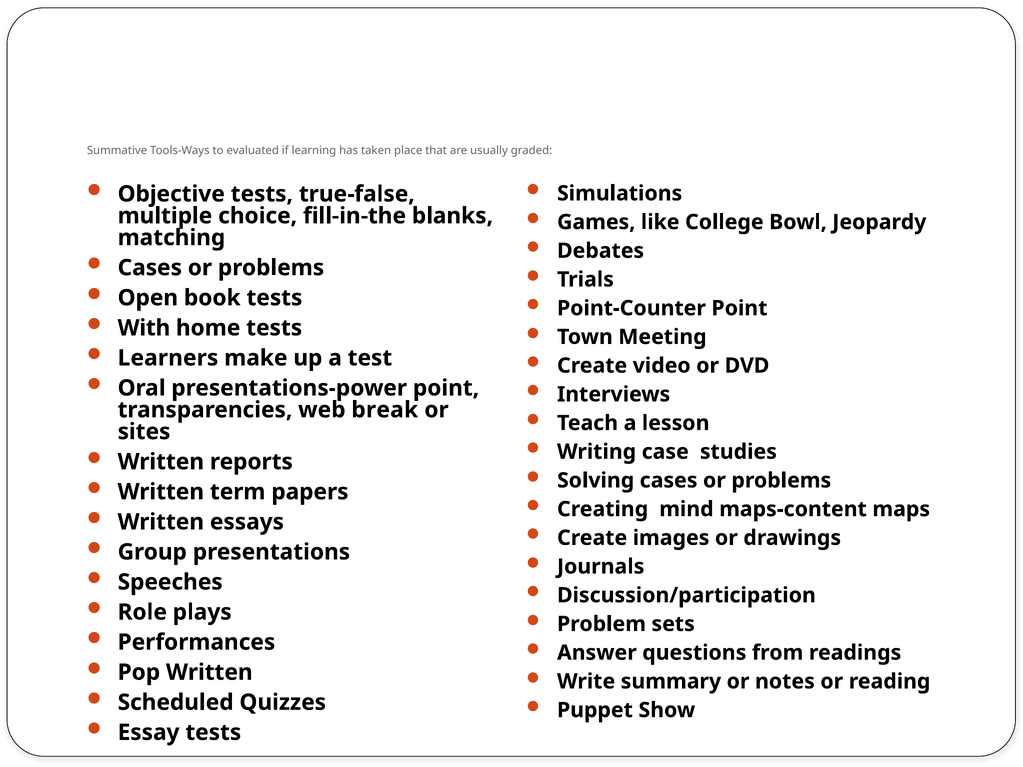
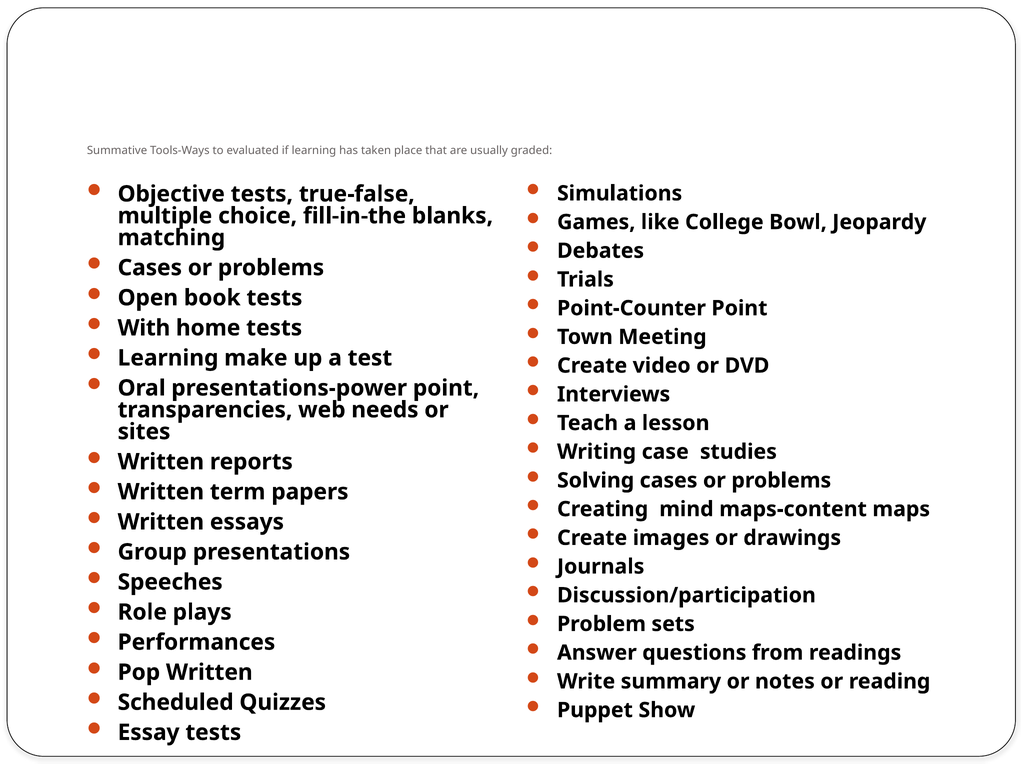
Learners at (168, 358): Learners -> Learning
break: break -> needs
